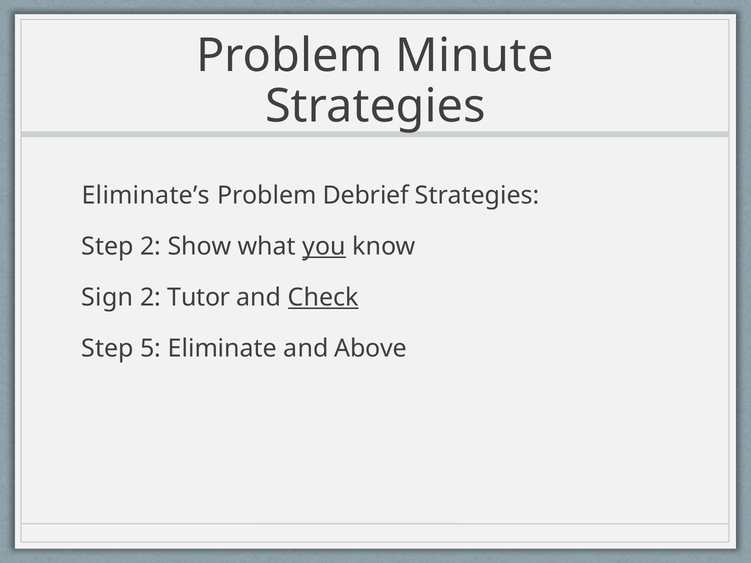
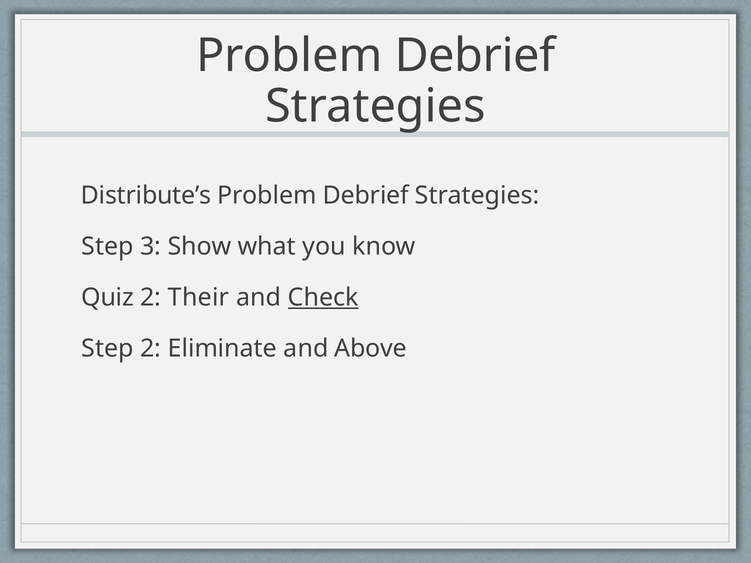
Minute at (475, 56): Minute -> Debrief
Eliminate’s: Eliminate’s -> Distribute’s
Step 2: 2 -> 3
you underline: present -> none
Sign: Sign -> Quiz
Tutor: Tutor -> Their
Step 5: 5 -> 2
